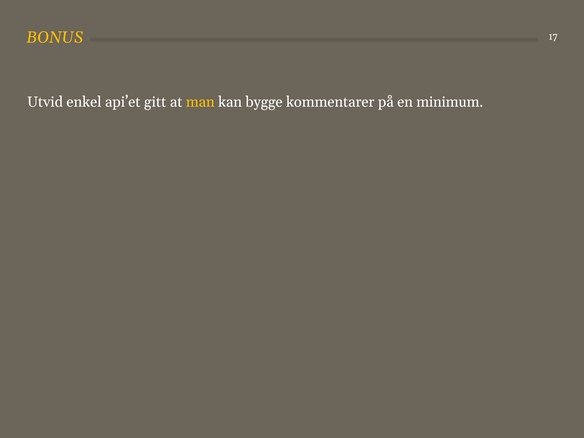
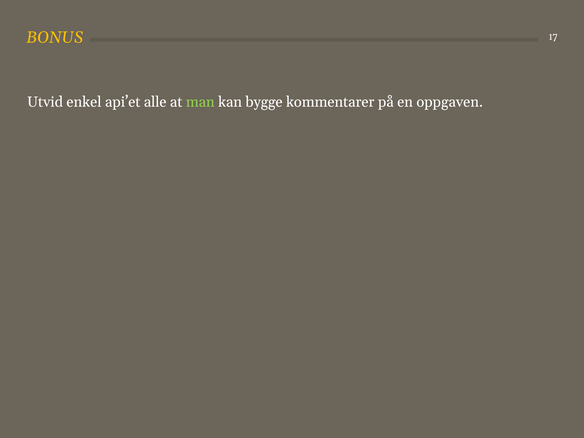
gitt: gitt -> alle
man colour: yellow -> light green
minimum: minimum -> oppgaven
